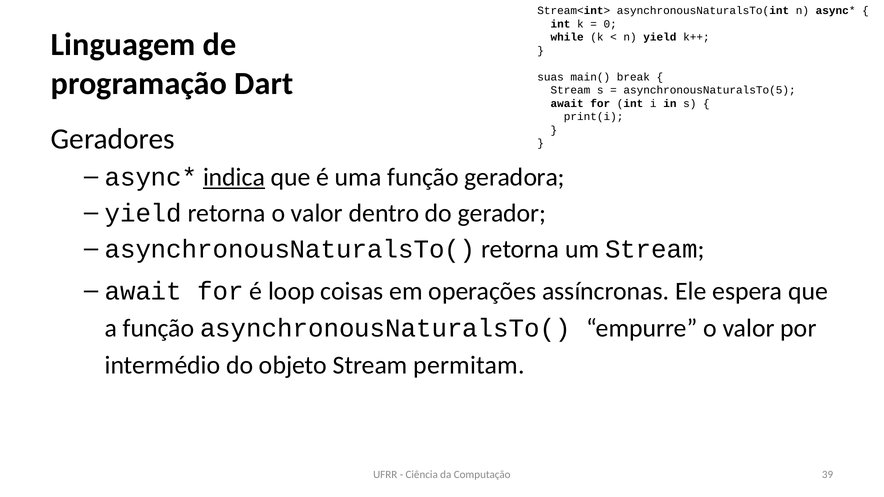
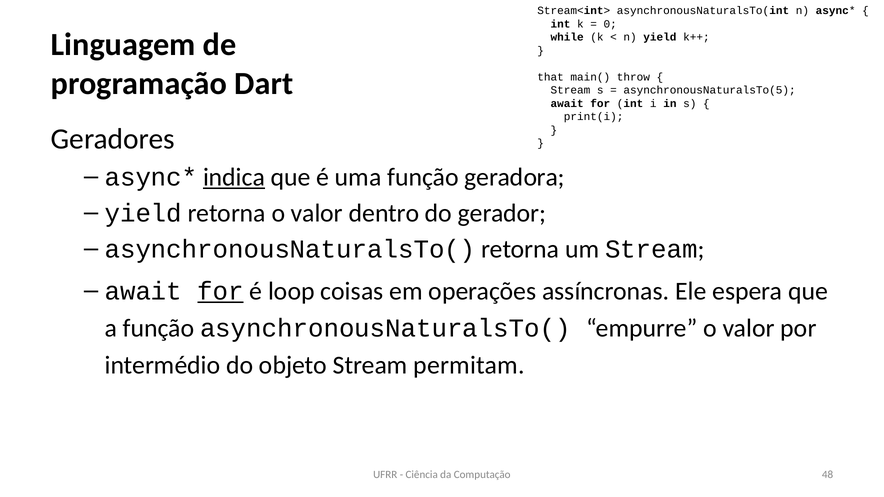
suas: suas -> that
break: break -> throw
for at (220, 291) underline: none -> present
39: 39 -> 48
